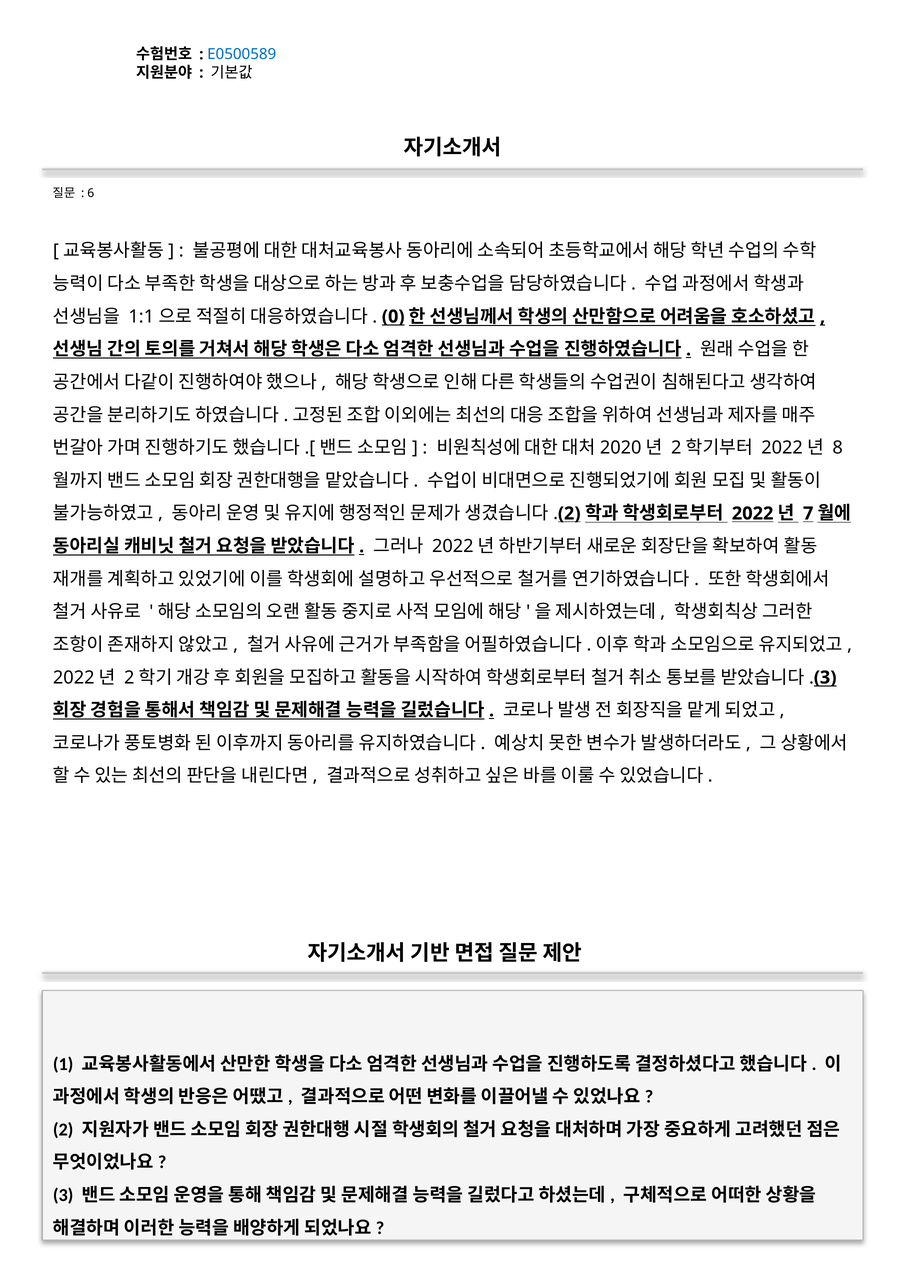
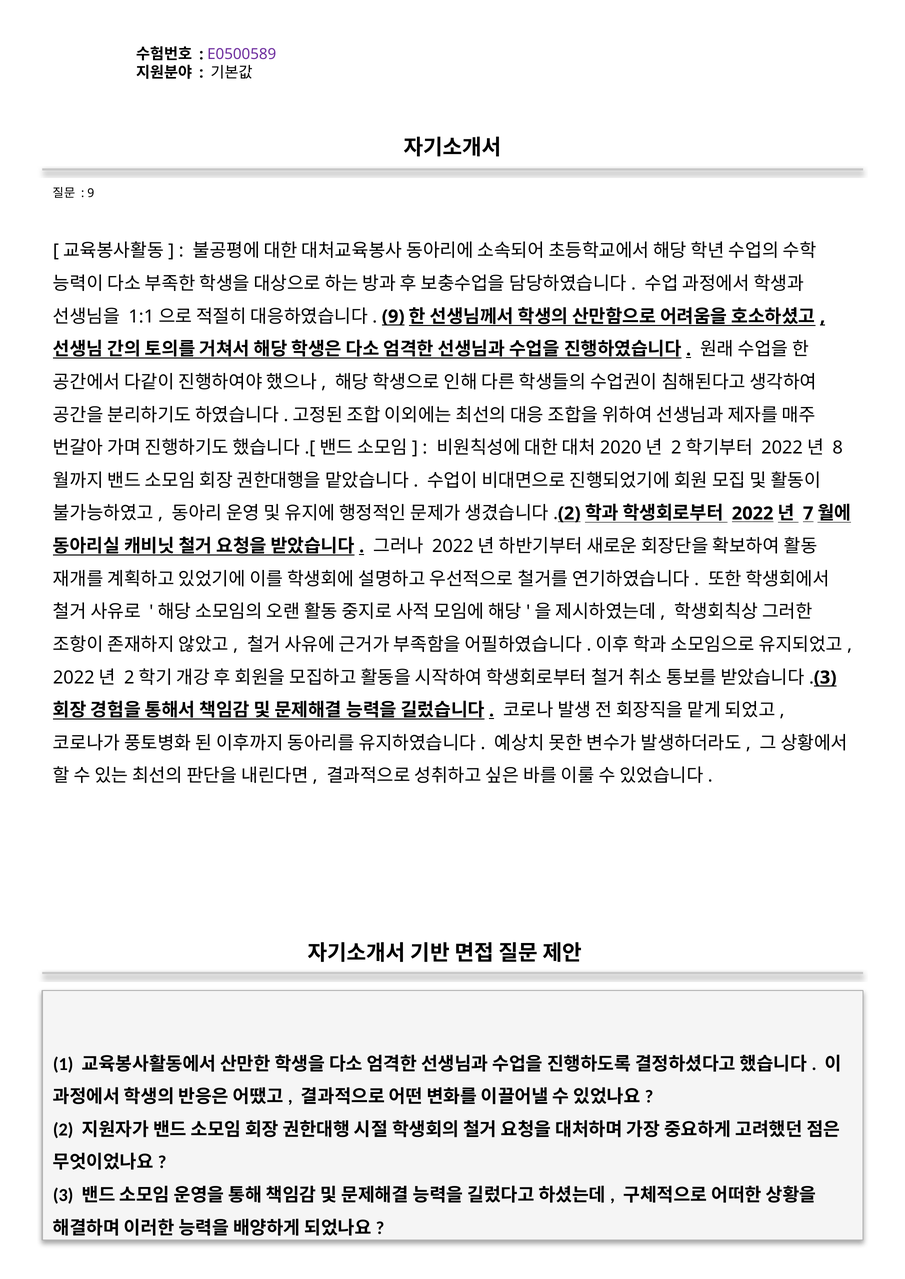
E0500589 colour: blue -> purple
6 at (91, 193): 6 -> 9
0 at (393, 317): 0 -> 9
